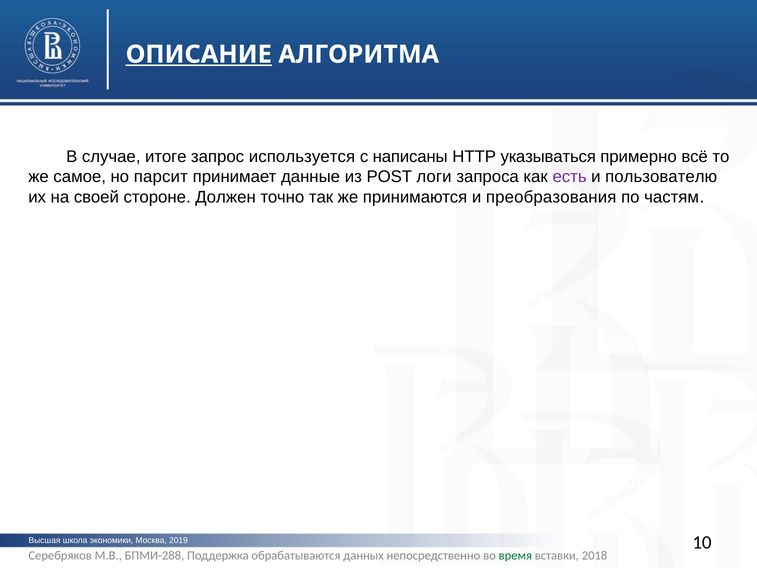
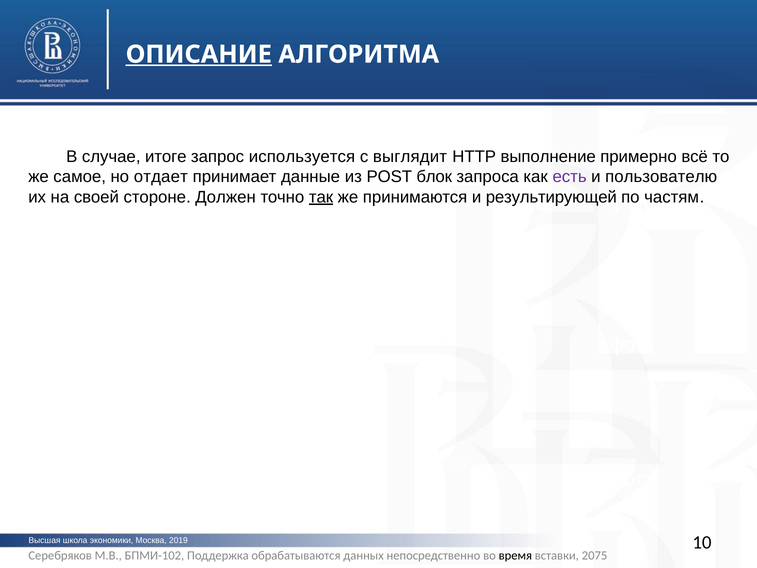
написаны: написаны -> выглядит
указываться: указываться -> выполнение
парсит: парсит -> отдает
логи: логи -> блок
так underline: none -> present
преобразования: преобразования -> результирующей
БПМИ-288: БПМИ-288 -> БПМИ-102
время colour: green -> black
2018: 2018 -> 2075
